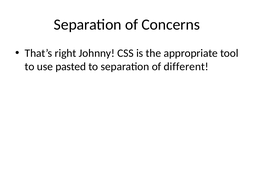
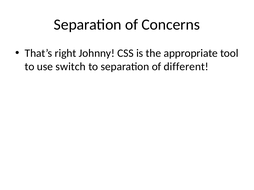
pasted: pasted -> switch
